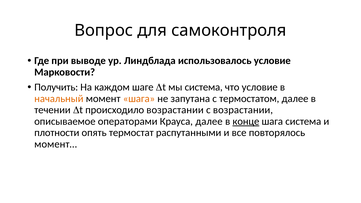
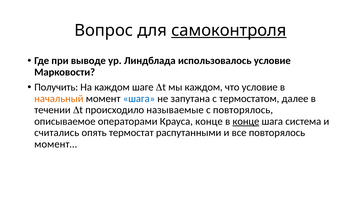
самоконтроля underline: none -> present
мы система: система -> каждом
шага at (139, 99) colour: orange -> blue
происходило возрастании: возрастании -> называемые
с возрастании: возрастании -> повторялось
Крауса далее: далее -> конце
плотности: плотности -> считались
